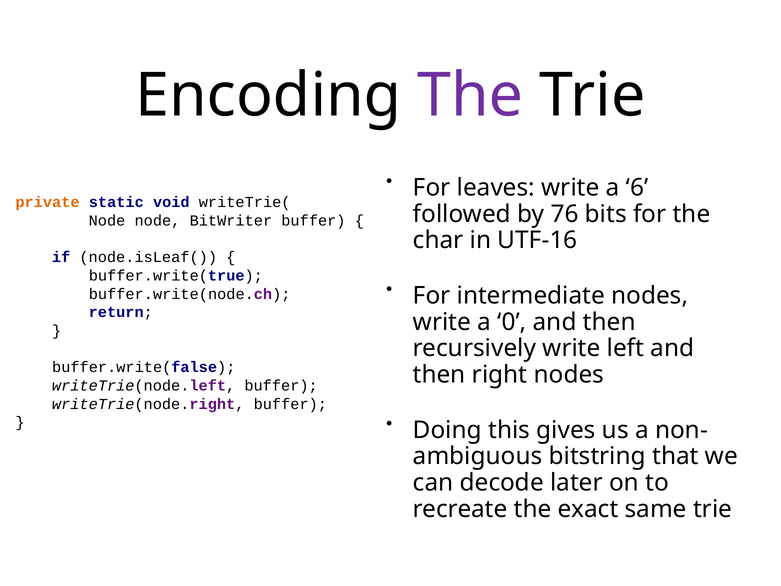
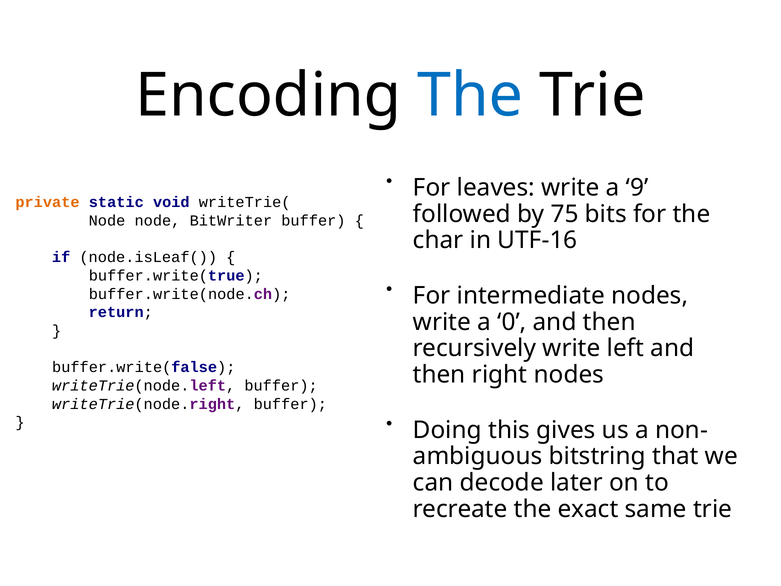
The at (470, 96) colour: purple -> blue
6: 6 -> 9
76: 76 -> 75
